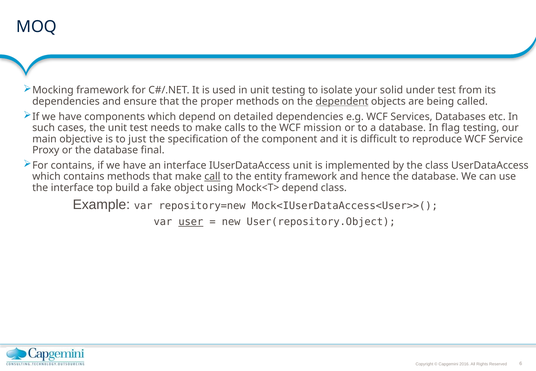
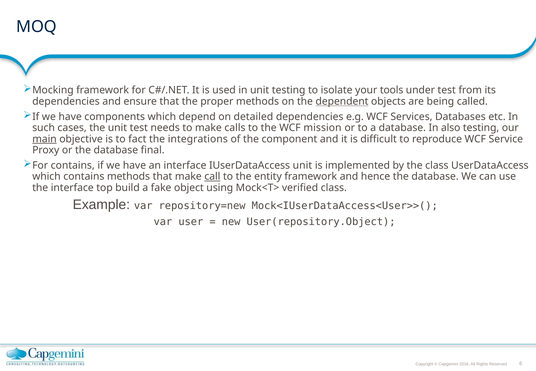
solid: solid -> tools
flag: flag -> also
main underline: none -> present
just: just -> fact
specification: specification -> integrations
Mock<T> depend: depend -> verified
user underline: present -> none
